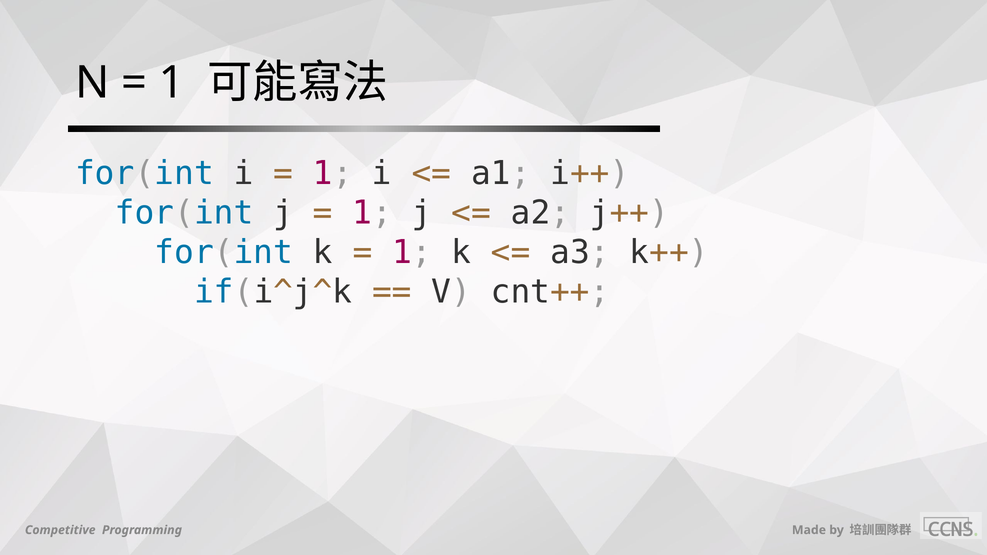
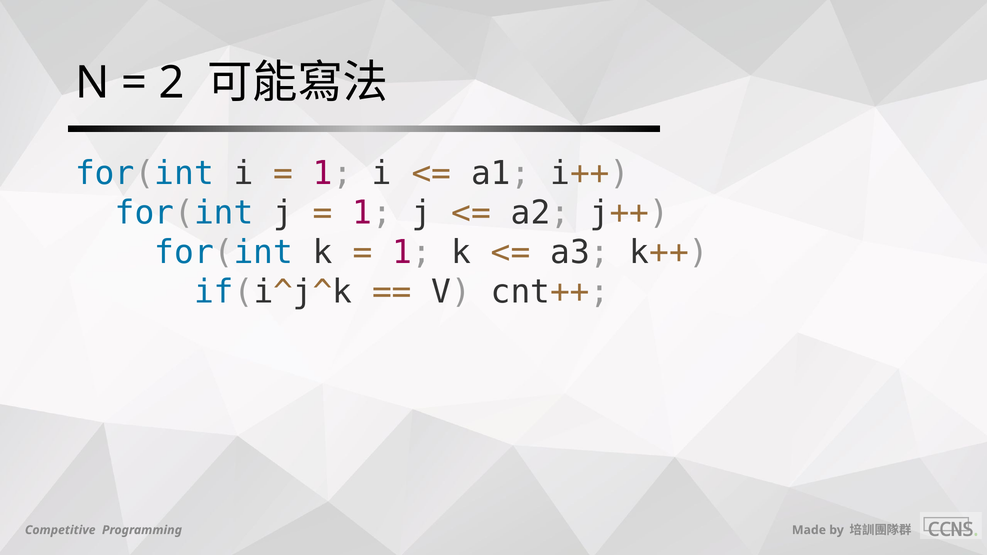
1 at (172, 83): 1 -> 2
